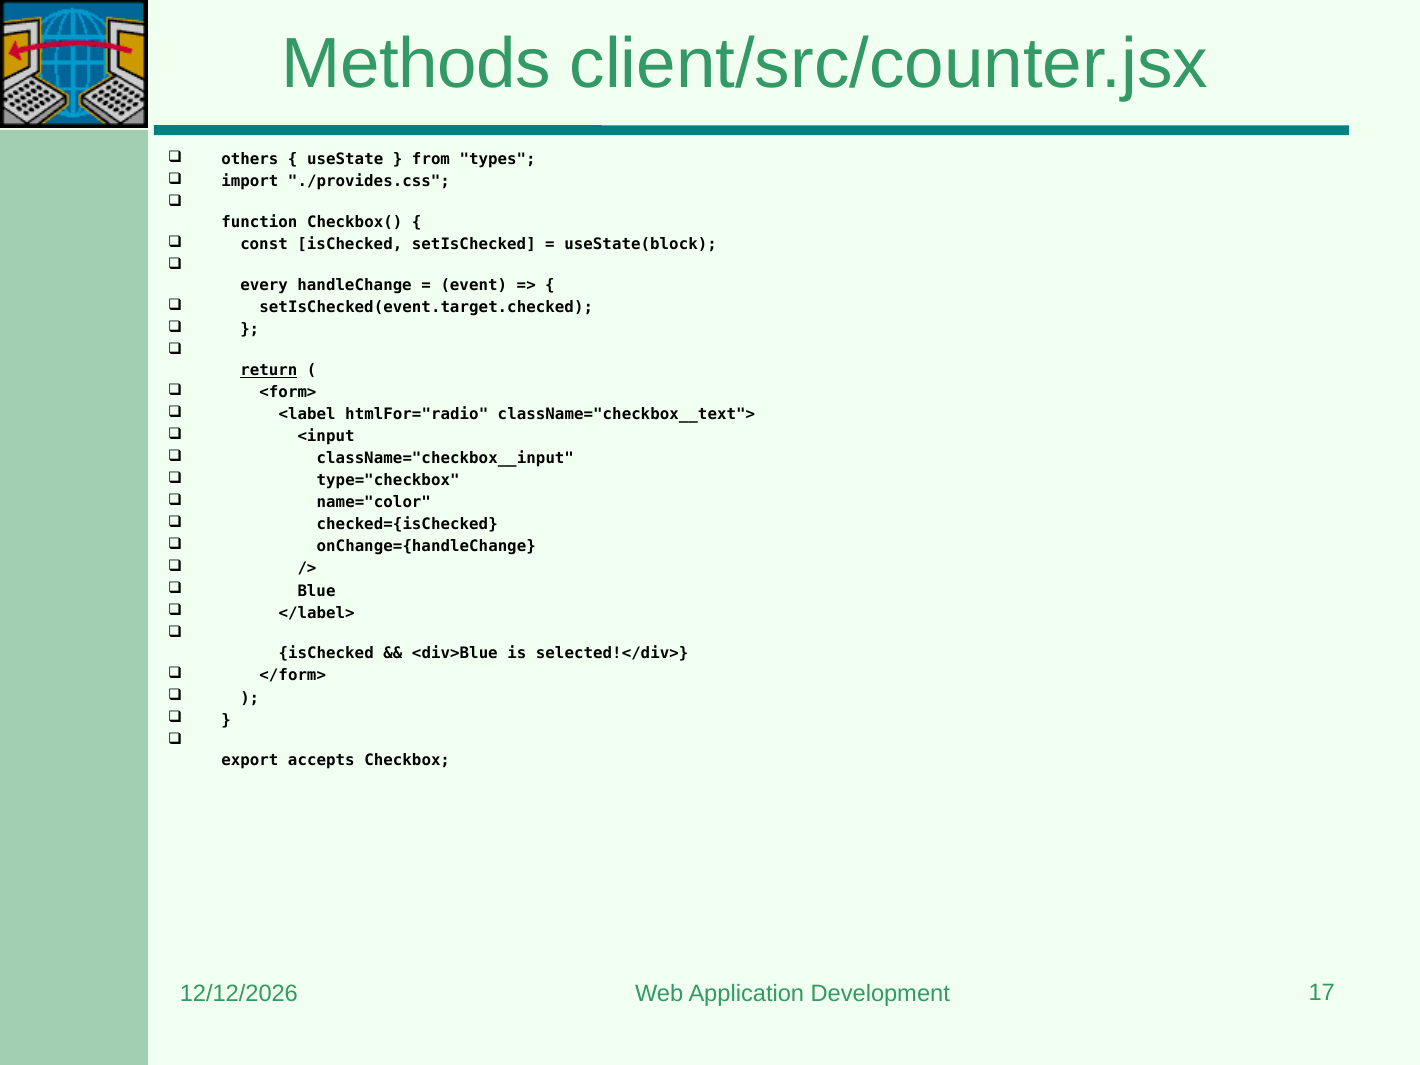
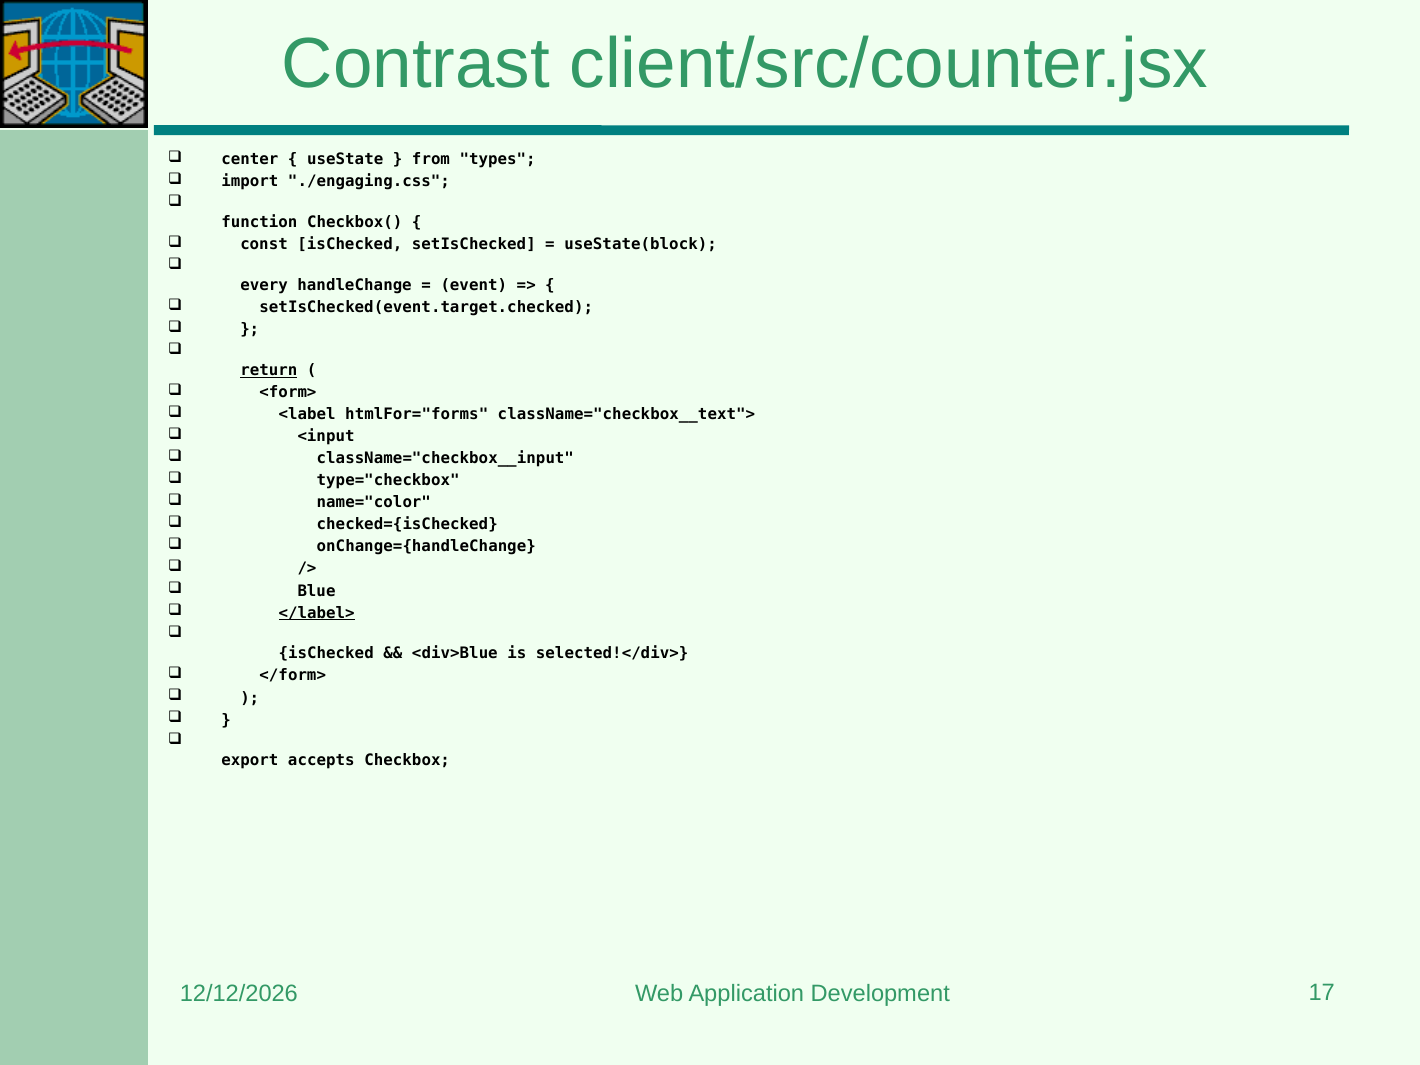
Methods: Methods -> Contrast
others: others -> center
./provides.css: ./provides.css -> ./engaging.css
htmlFor="radio: htmlFor="radio -> htmlFor="forms
</label> underline: none -> present
